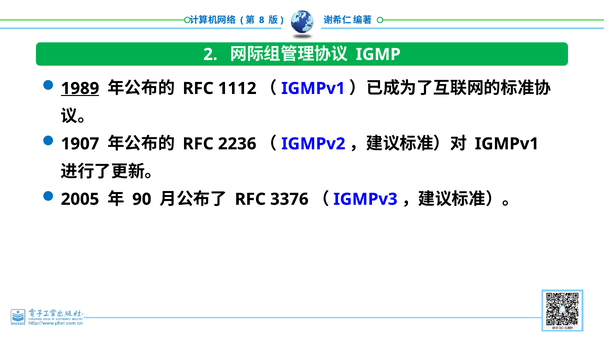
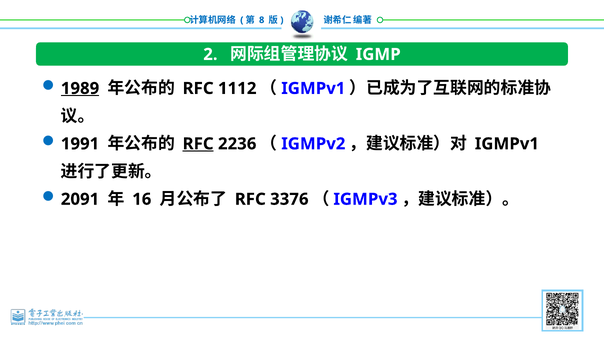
1907: 1907 -> 1991
RFC at (198, 144) underline: none -> present
2005: 2005 -> 2091
90: 90 -> 16
